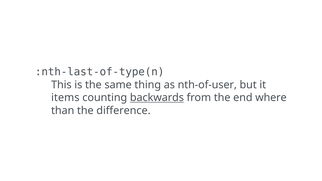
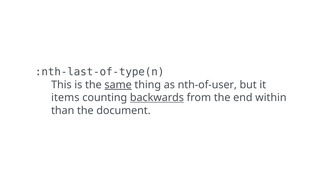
same underline: none -> present
where: where -> within
difference: difference -> document
